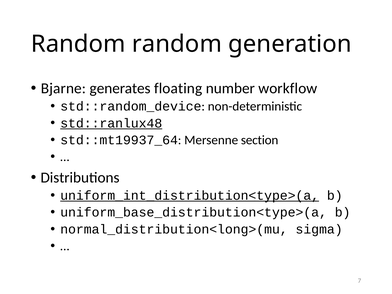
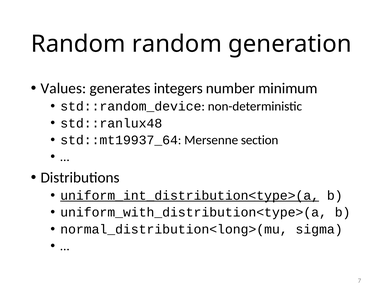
Bjarne: Bjarne -> Values
floating: floating -> integers
workflow: workflow -> minimum
std::ranlux48 underline: present -> none
uniform_base_distribution<type>(a: uniform_base_distribution<type>(a -> uniform_with_distribution<type>(a
